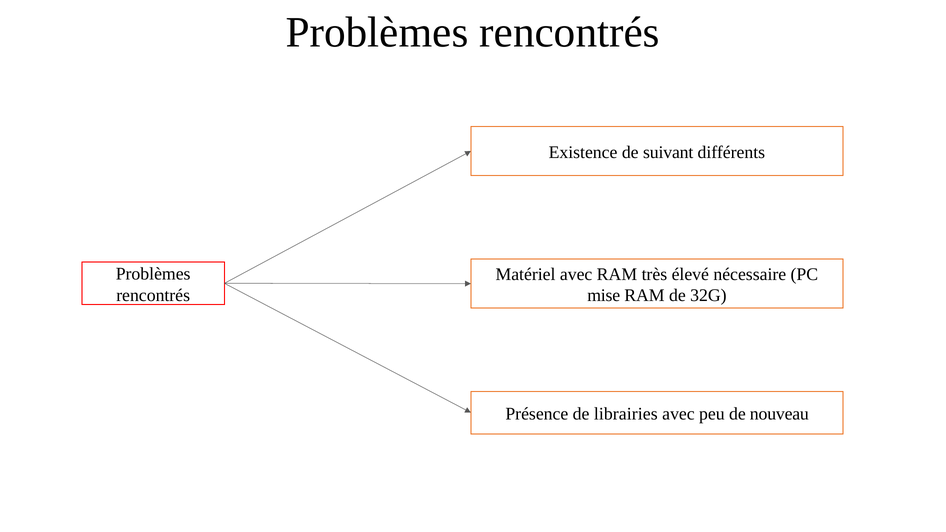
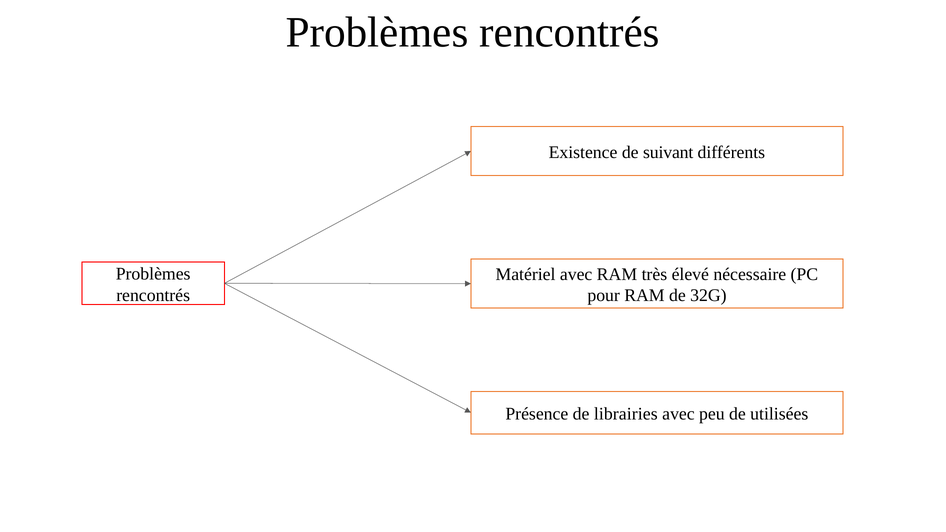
mise: mise -> pour
nouveau: nouveau -> utilisées
